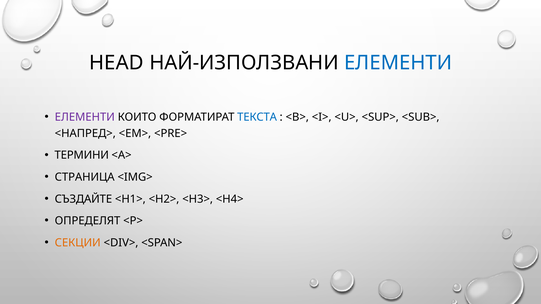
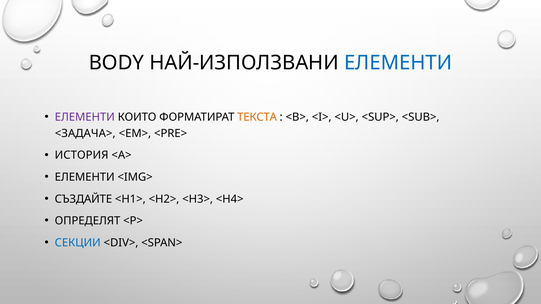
HEAD: HEAD -> BODY
ТЕКСТА colour: blue -> orange
<НАПРЕД>: <НАПРЕД> -> <ЗАДАЧА>
ТЕРМИНИ: ТЕРМИНИ -> ИСТОРИЯ
СТРАНИЦА at (85, 177): СТРАНИЦА -> ЕЛЕМЕНТИ
СЕКЦИИ colour: orange -> blue
